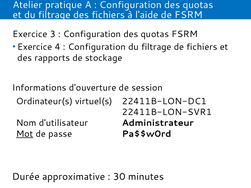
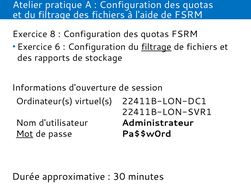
3: 3 -> 8
4: 4 -> 6
filtrage at (156, 47) underline: none -> present
